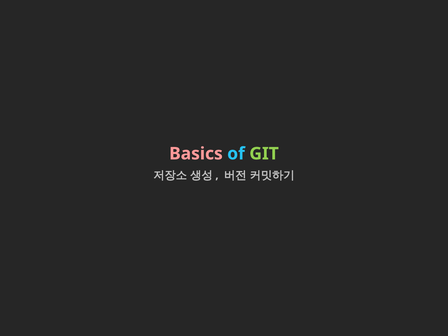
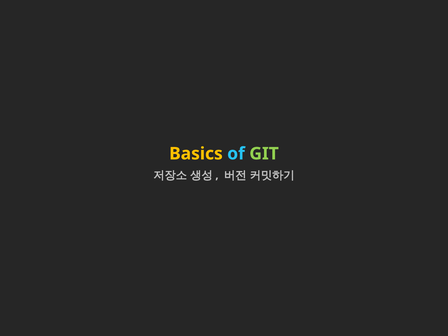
Basics colour: pink -> yellow
